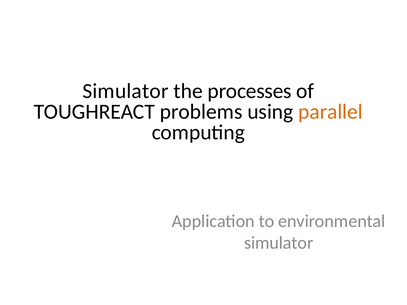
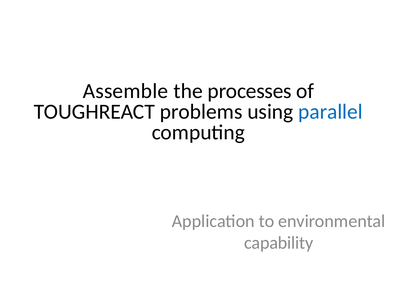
Simulator at (126, 91): Simulator -> Assemble
parallel colour: orange -> blue
simulator at (279, 243): simulator -> capability
